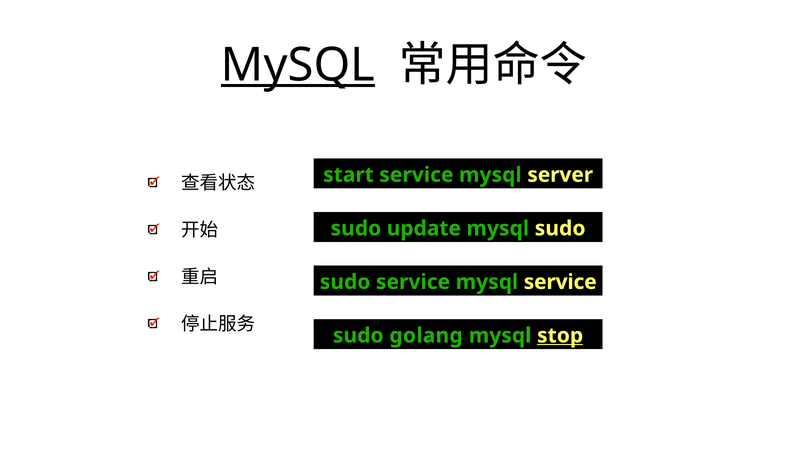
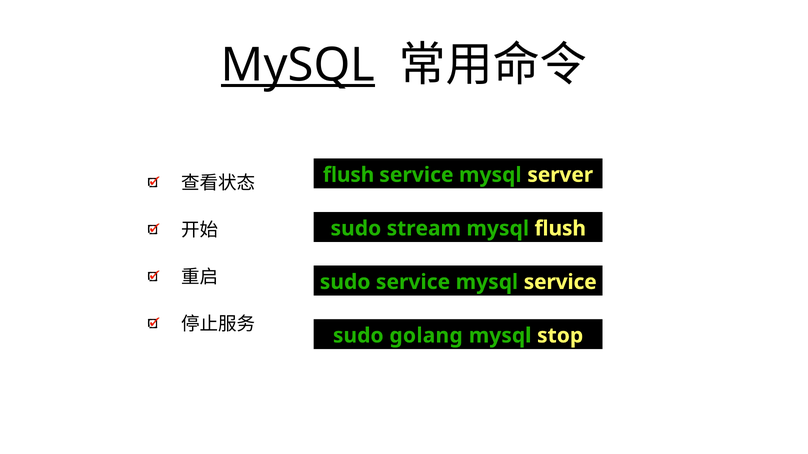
start at (348, 175): start -> flush
update: update -> stream
mysql sudo: sudo -> flush
stop underline: present -> none
